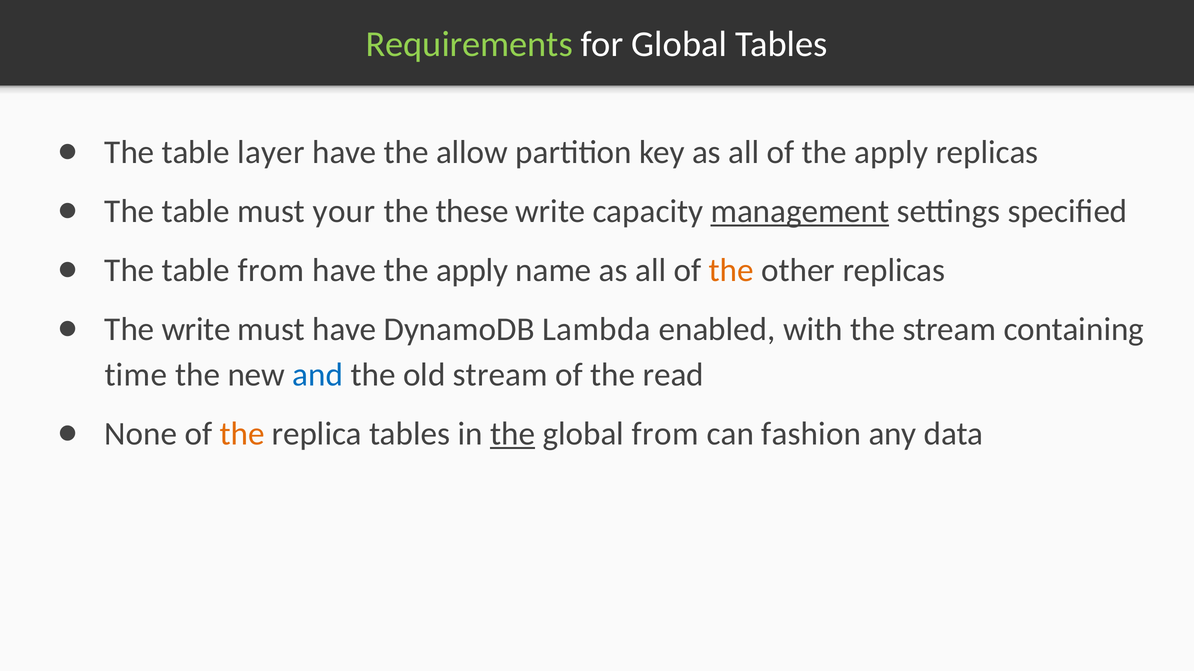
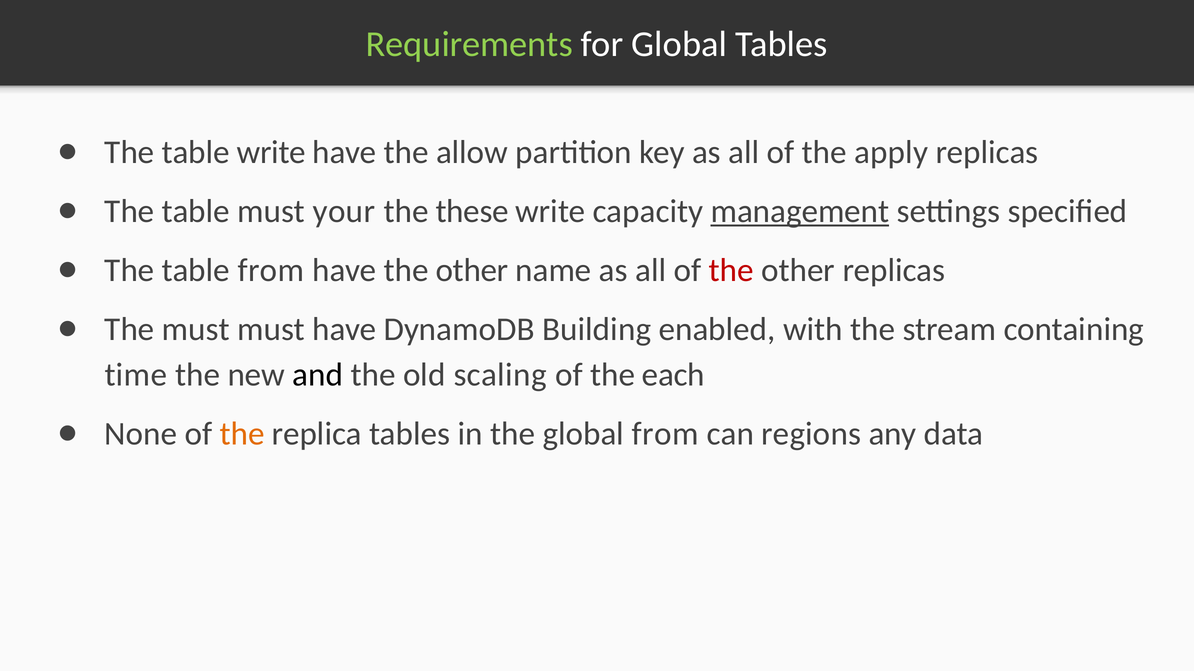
table layer: layer -> write
have the apply: apply -> other
the at (731, 270) colour: orange -> red
The write: write -> must
Lambda: Lambda -> Building
and colour: blue -> black
old stream: stream -> scaling
read: read -> each
the at (513, 434) underline: present -> none
fashion: fashion -> regions
